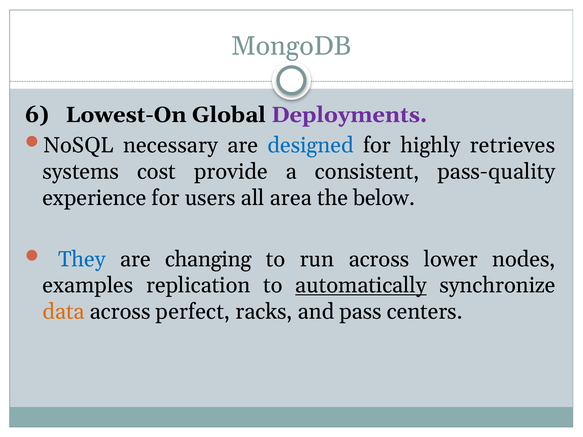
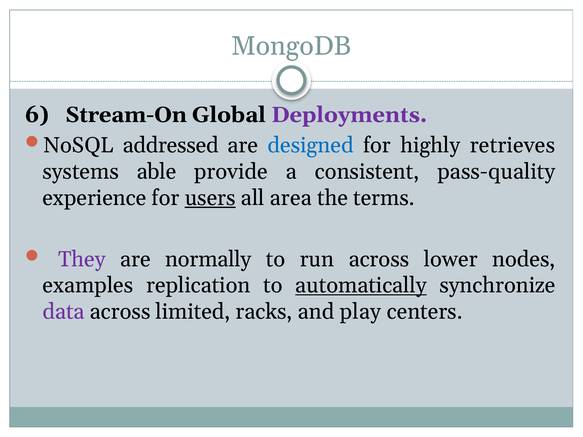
Lowest-On: Lowest-On -> Stream-On
necessary: necessary -> addressed
cost: cost -> able
users underline: none -> present
below: below -> terms
They colour: blue -> purple
changing: changing -> normally
data colour: orange -> purple
perfect: perfect -> limited
pass: pass -> play
